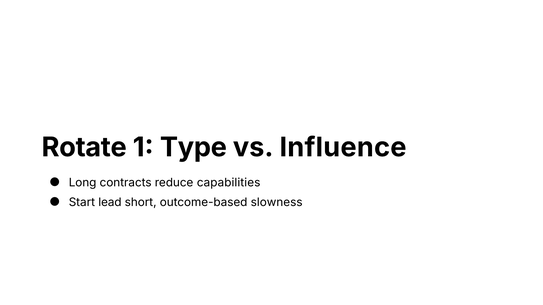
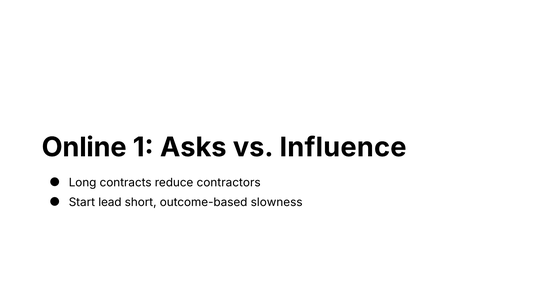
Rotate: Rotate -> Online
Type: Type -> Asks
capabilities: capabilities -> contractors
